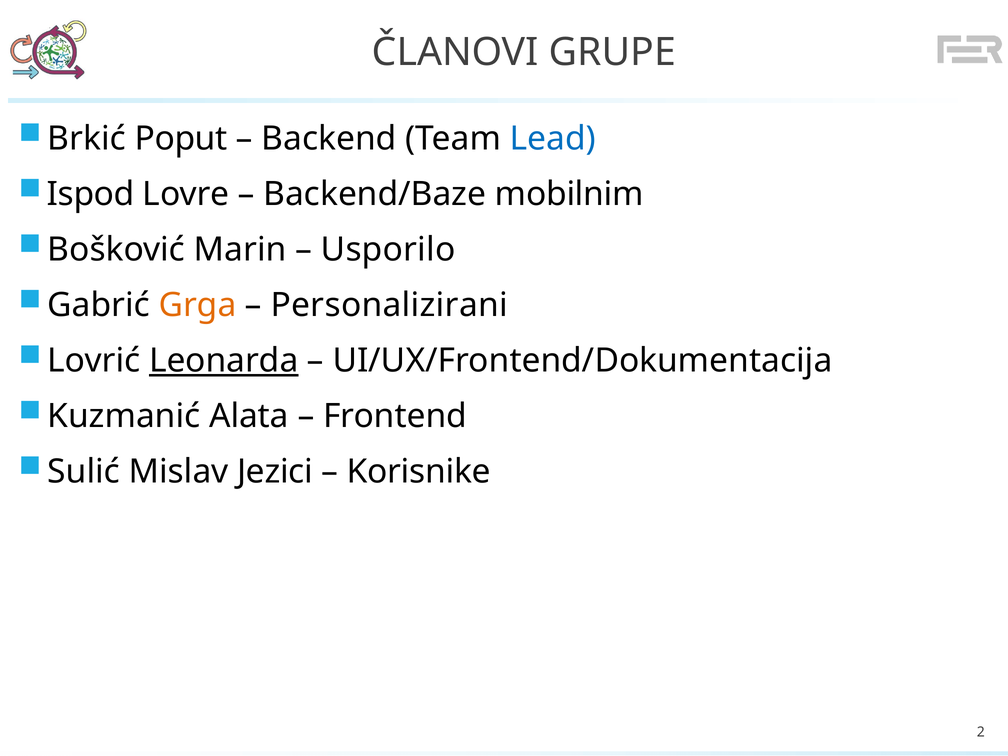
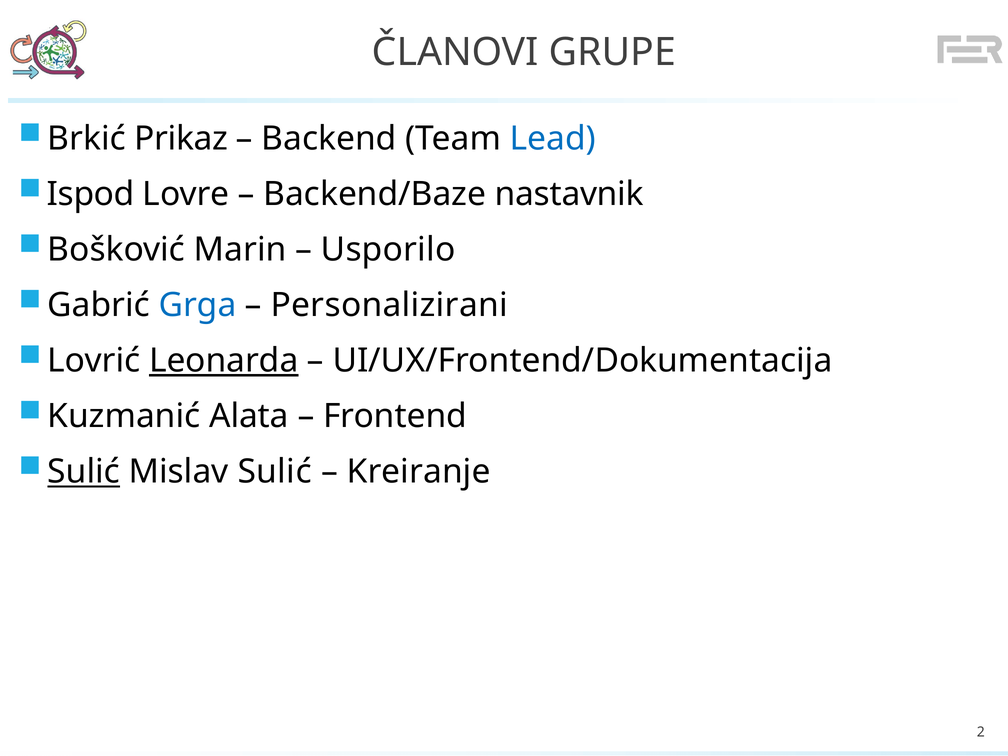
Poput: Poput -> Prikaz
mobilnim: mobilnim -> nastavnik
Grga colour: orange -> blue
Sulić at (84, 472) underline: none -> present
Mislav Jezici: Jezici -> Sulić
Korisnike: Korisnike -> Kreiranje
